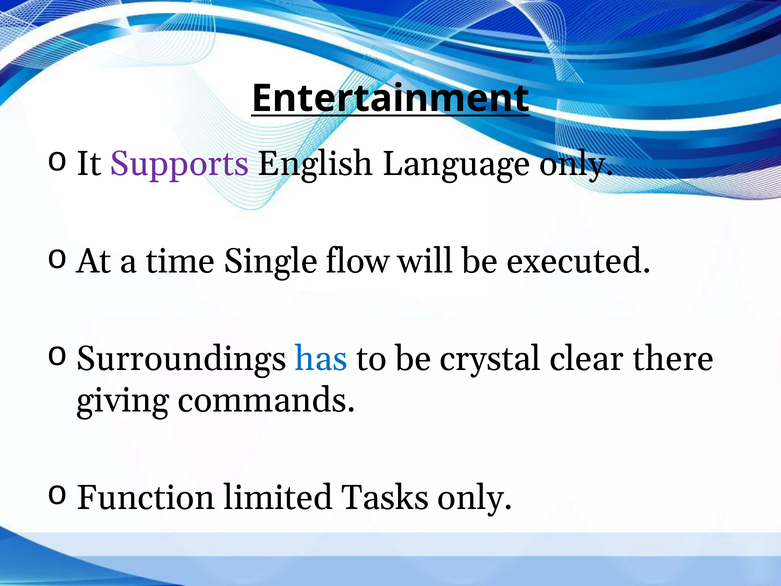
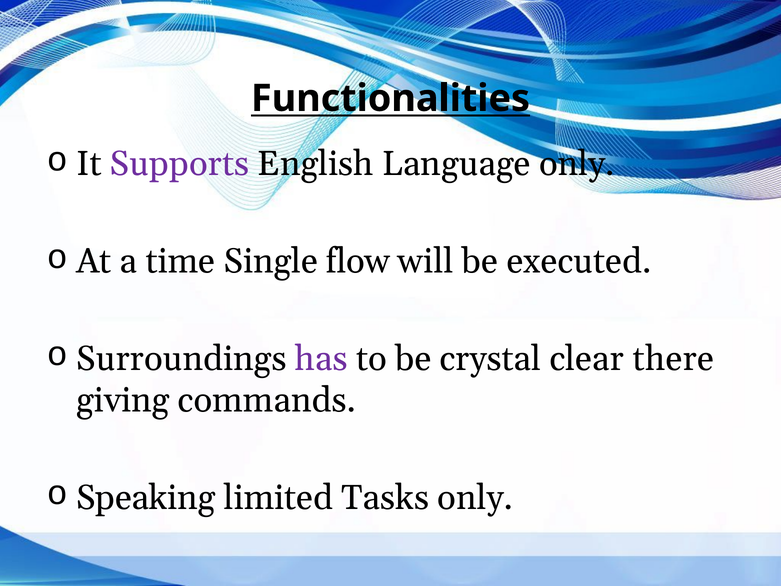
Entertainment: Entertainment -> Functionalities
has colour: blue -> purple
Function: Function -> Speaking
